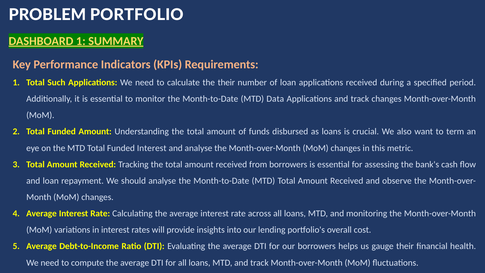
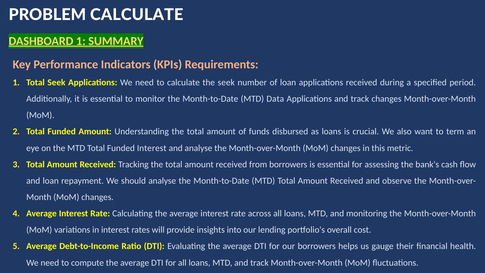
PROBLEM PORTFOLIO: PORTFOLIO -> CALCULATE
Total Such: Such -> Seek
the their: their -> seek
